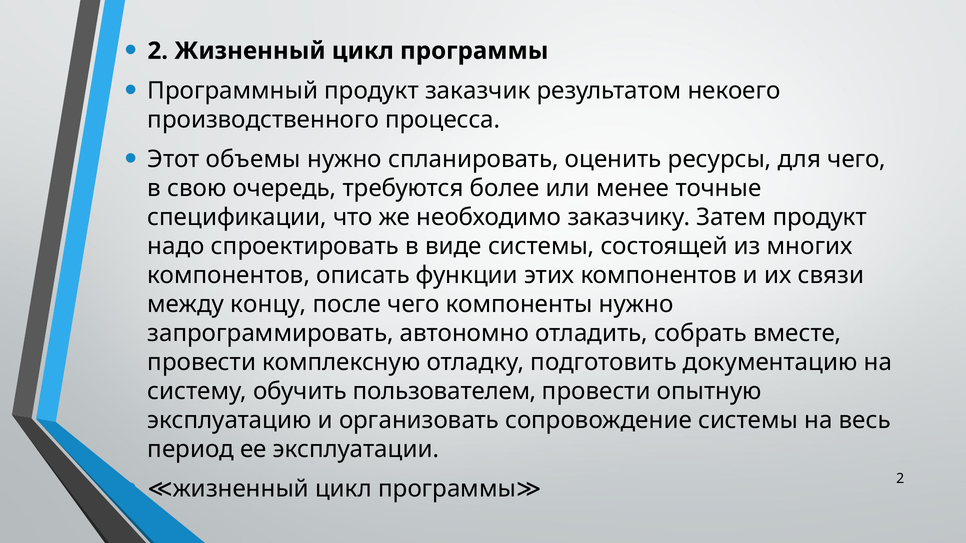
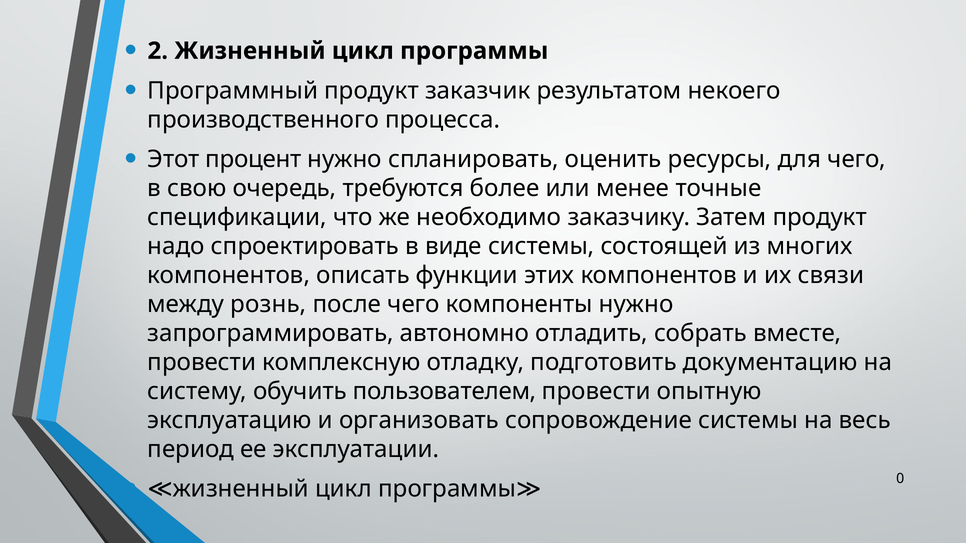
объемы: объемы -> процент
концу: концу -> рознь
2 at (900, 479): 2 -> 0
